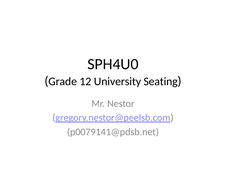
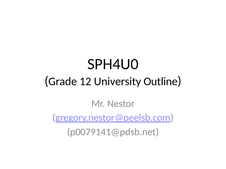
Seating: Seating -> Outline
